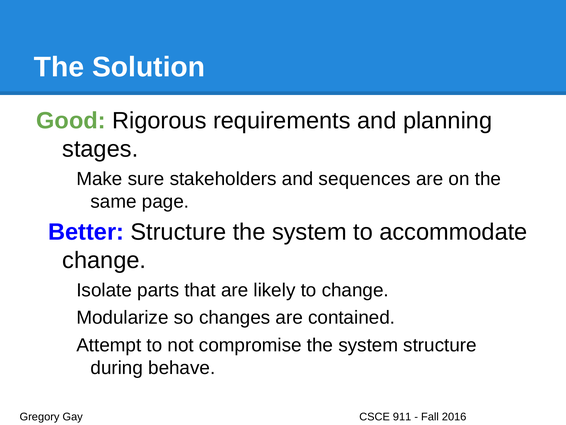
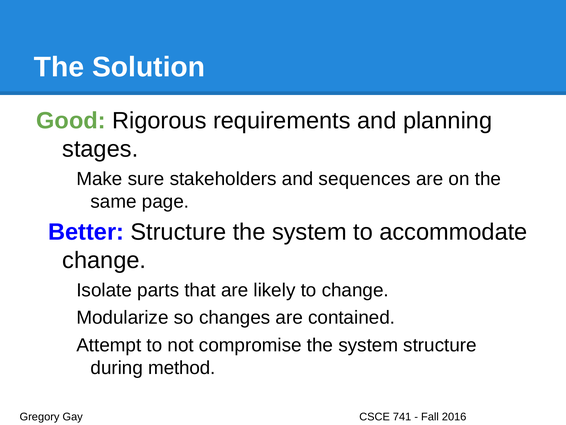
behave: behave -> method
911: 911 -> 741
